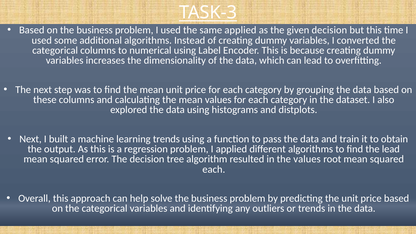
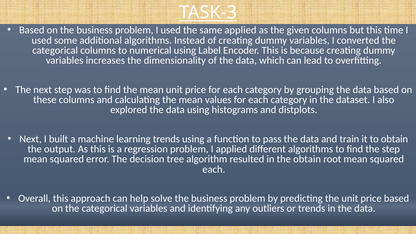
given decision: decision -> columns
the lead: lead -> step
the values: values -> obtain
